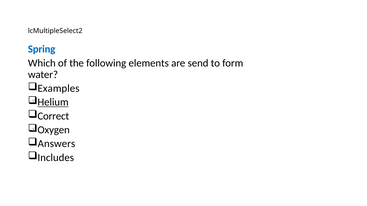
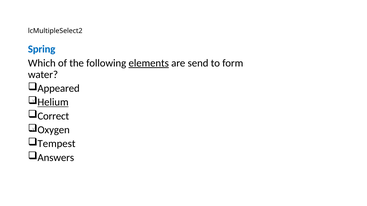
elements underline: none -> present
Examples: Examples -> Appeared
Answers: Answers -> Tempest
Includes: Includes -> Answers
